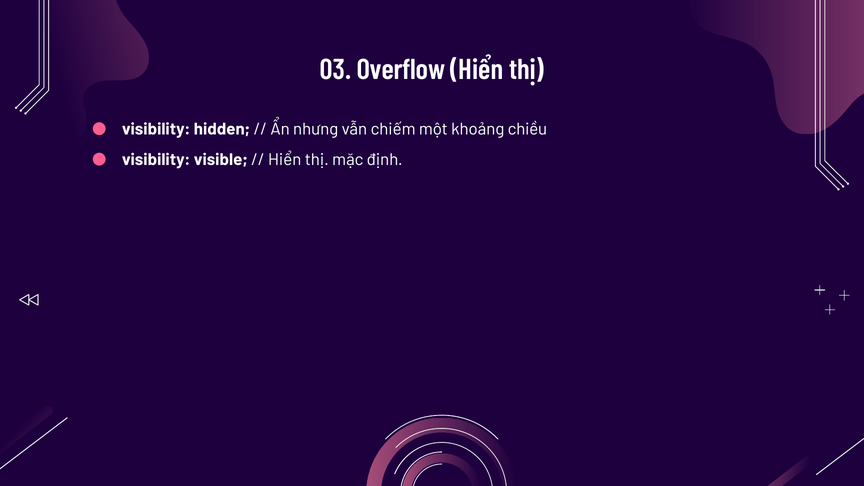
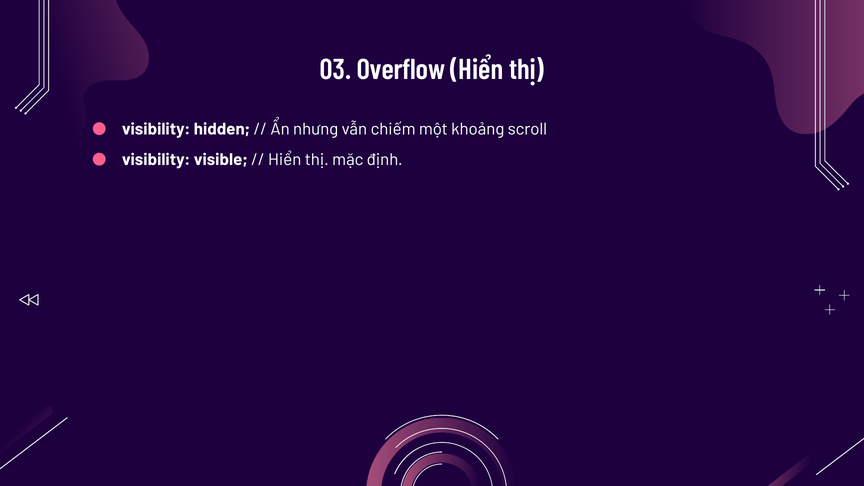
chiều: chiều -> scroll
